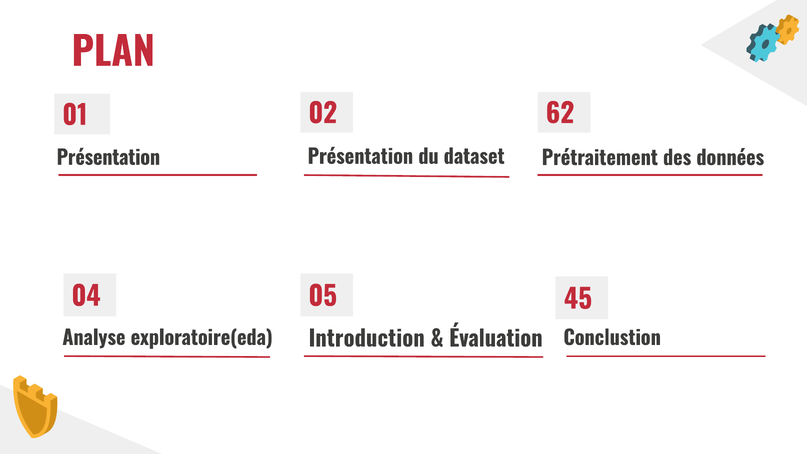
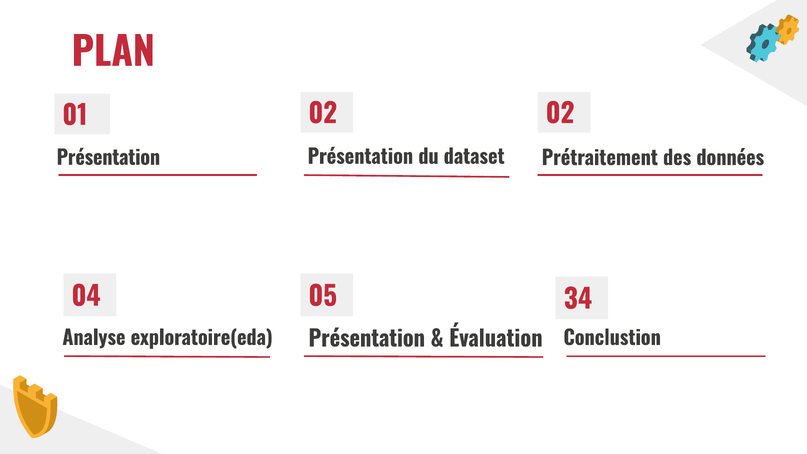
02 62: 62 -> 02
45: 45 -> 34
Introduction at (367, 339): Introduction -> Présentation
